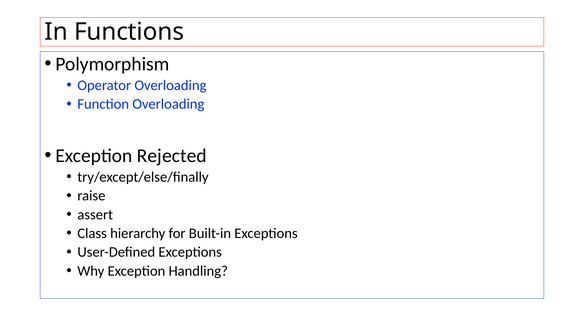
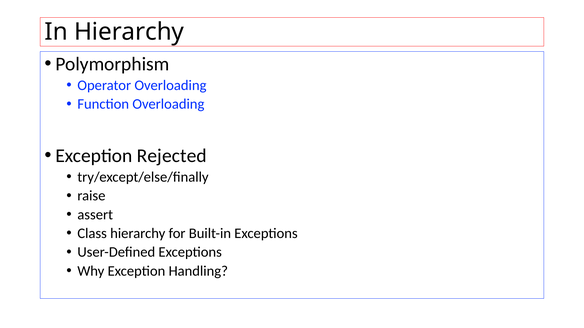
In Functions: Functions -> Hierarchy
